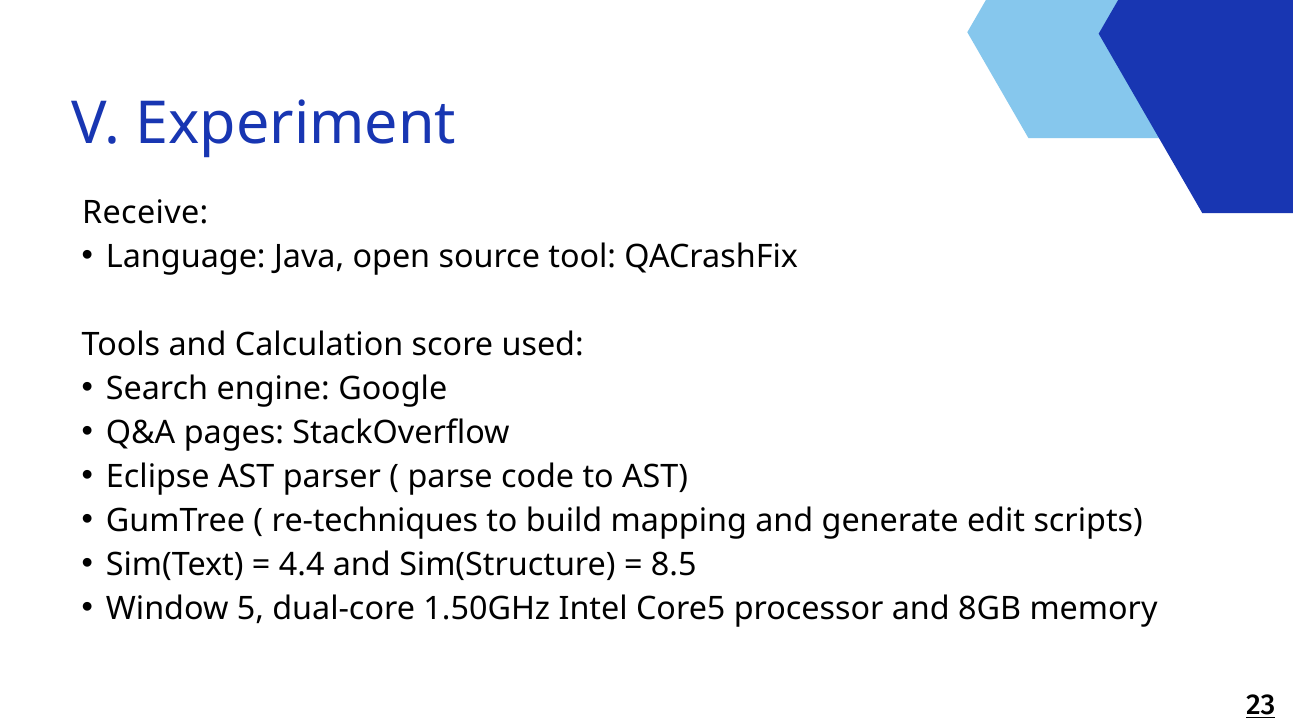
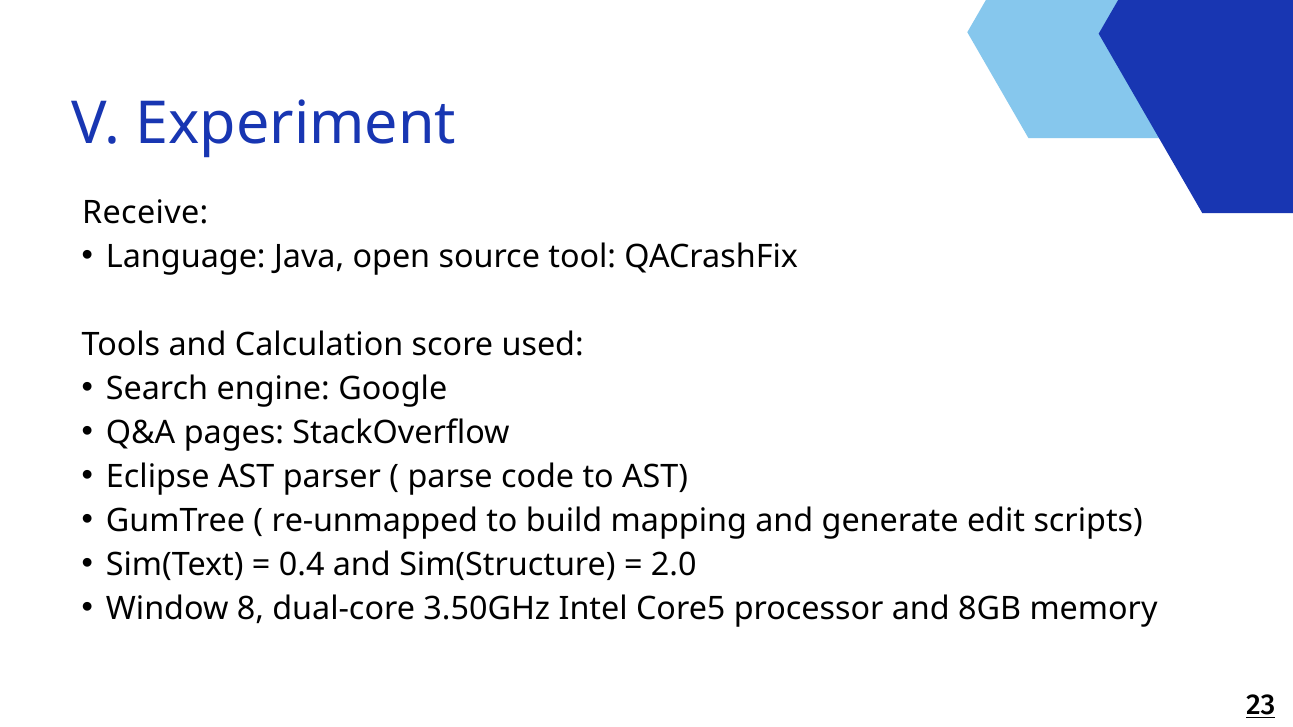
re-techniques: re-techniques -> re-unmapped
4.4: 4.4 -> 0.4
8.5: 8.5 -> 2.0
5: 5 -> 8
1.50GHz: 1.50GHz -> 3.50GHz
